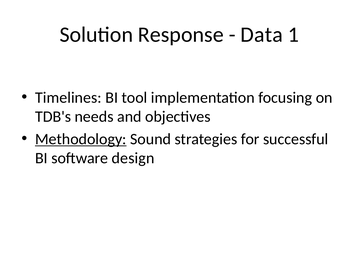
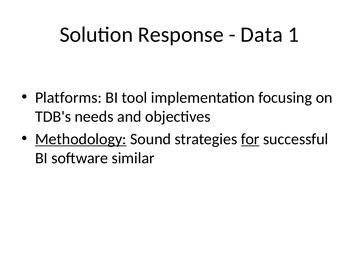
Timelines: Timelines -> Platforms
for underline: none -> present
design: design -> similar
